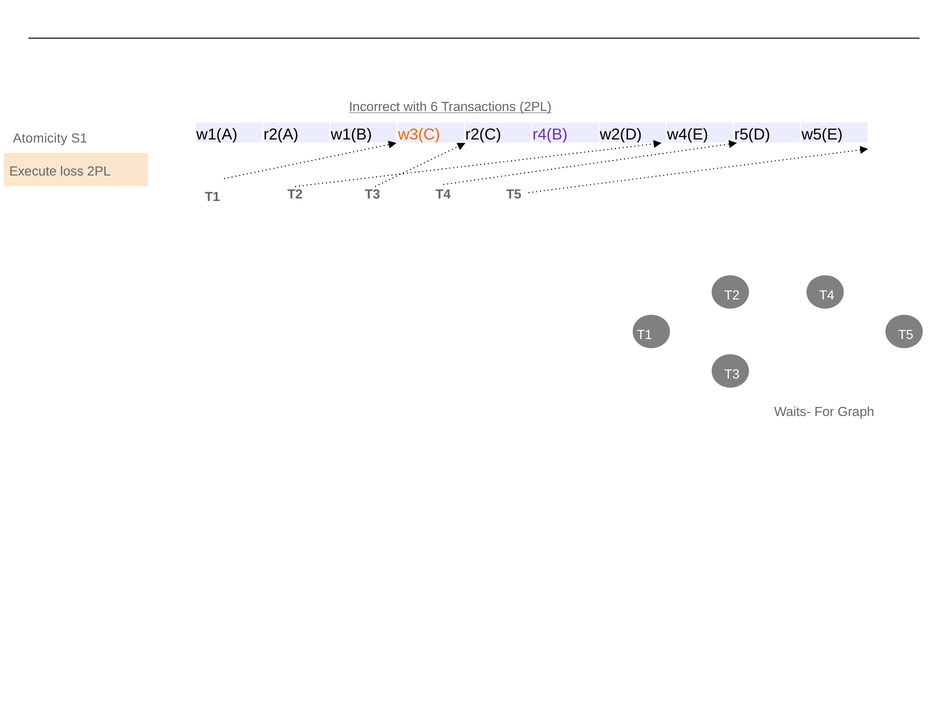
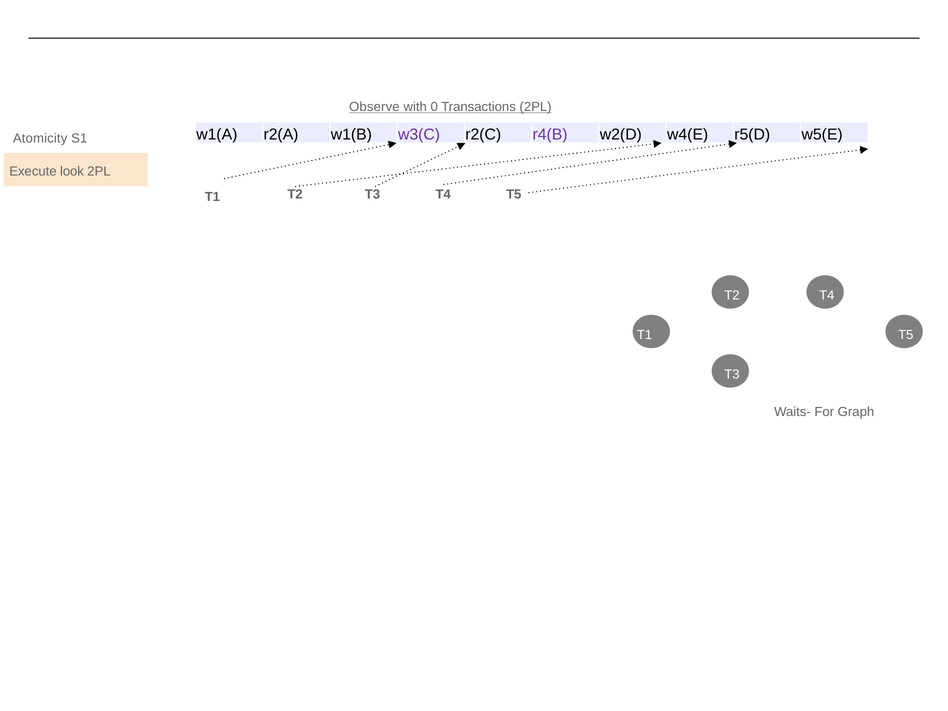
Incorrect: Incorrect -> Observe
6: 6 -> 0
w3(C colour: orange -> purple
loss: loss -> look
